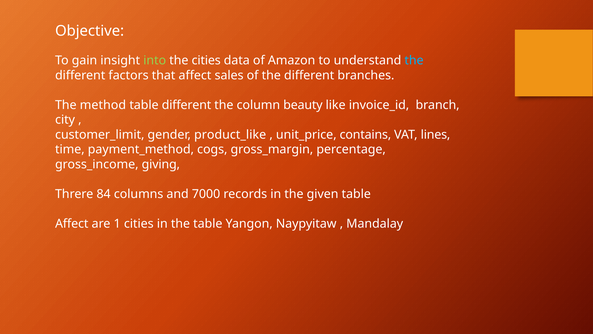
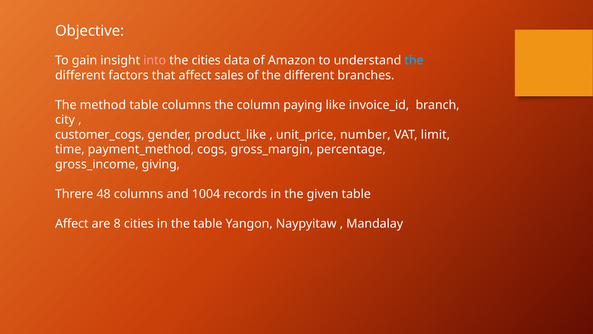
into colour: light green -> pink
table different: different -> columns
beauty: beauty -> paying
customer_limit: customer_limit -> customer_cogs
contains: contains -> number
lines: lines -> limit
84: 84 -> 48
7000: 7000 -> 1004
1: 1 -> 8
